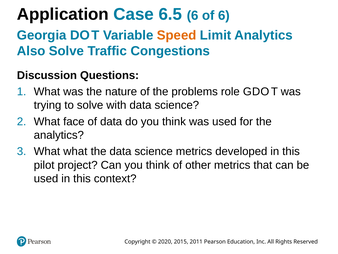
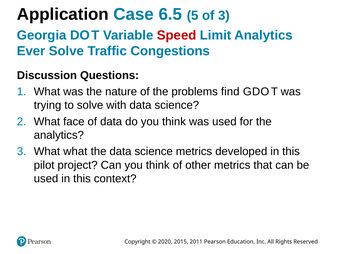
6.5 6: 6 -> 5
of 6: 6 -> 3
Speed colour: orange -> red
Also: Also -> Ever
role: role -> find
